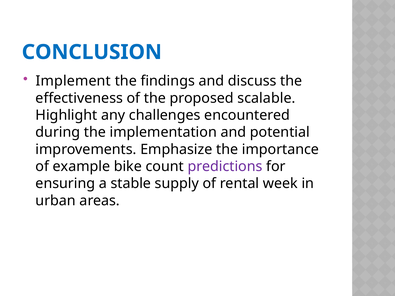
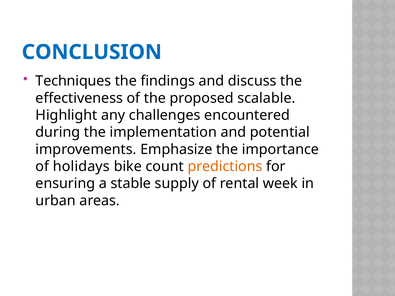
Implement: Implement -> Techniques
example: example -> holidays
predictions colour: purple -> orange
